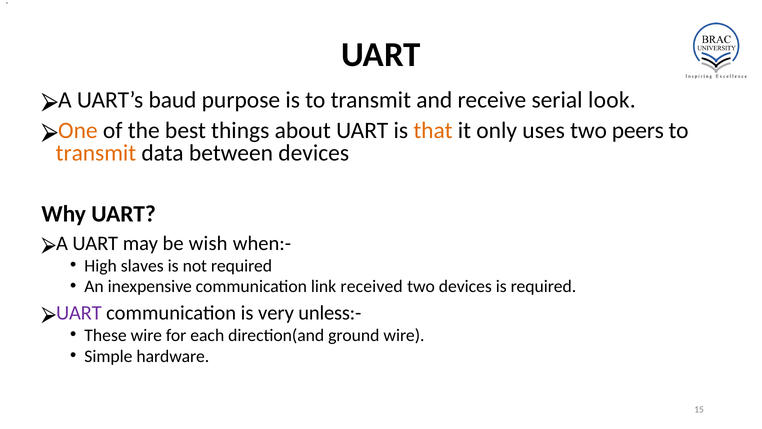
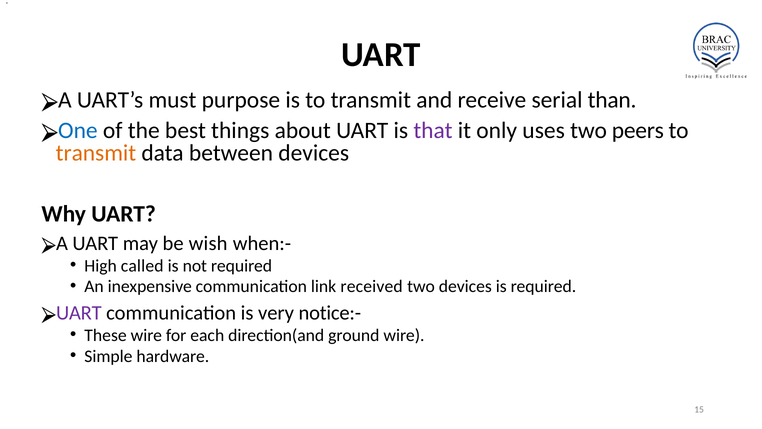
baud: baud -> must
look: look -> than
One colour: orange -> blue
that colour: orange -> purple
slaves: slaves -> called
unless:-: unless:- -> notice:-
